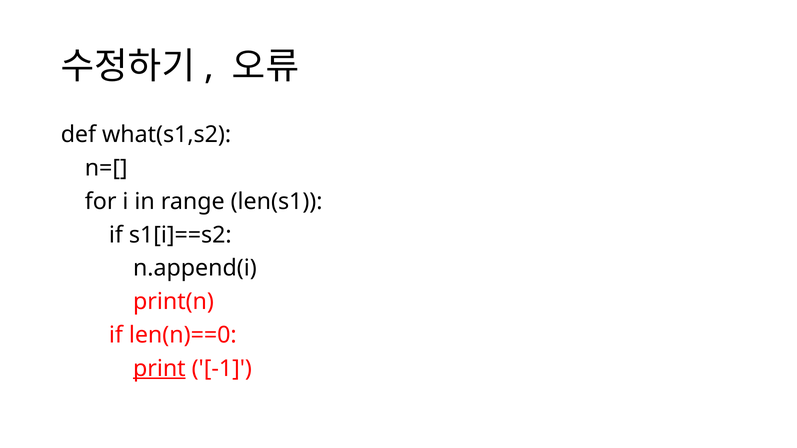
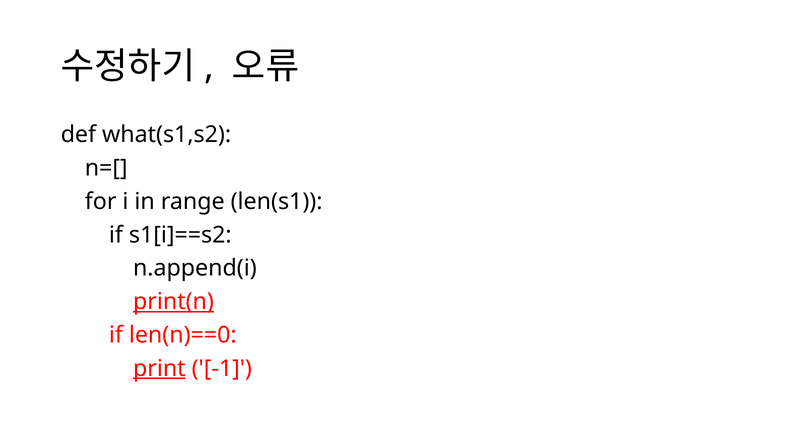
print(n underline: none -> present
